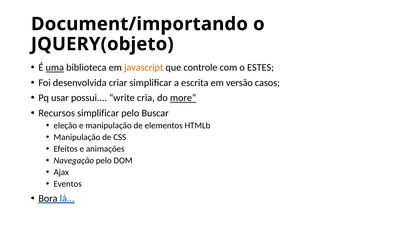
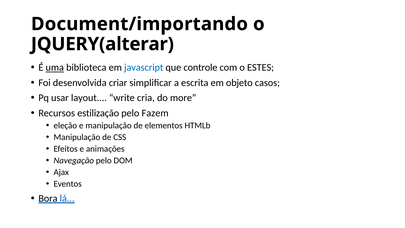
JQUERY(objeto: JQUERY(objeto -> JQUERY(alterar
javascript colour: orange -> blue
versão: versão -> objeto
possui: possui -> layout
more underline: present -> none
Recursos simplificar: simplificar -> estilização
Buscar: Buscar -> Fazem
